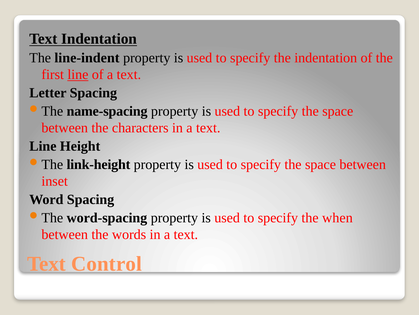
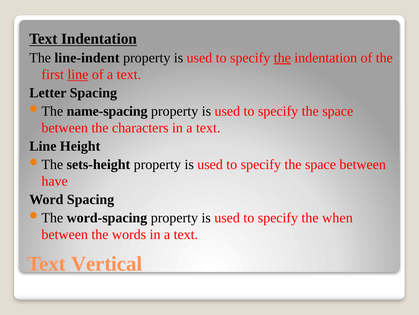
the at (282, 58) underline: none -> present
link-height: link-height -> sets-height
inset: inset -> have
Control: Control -> Vertical
